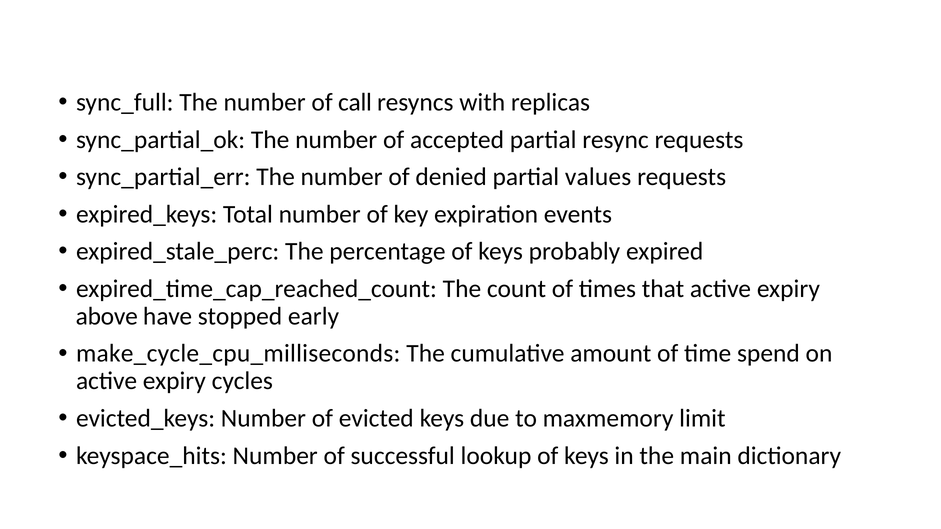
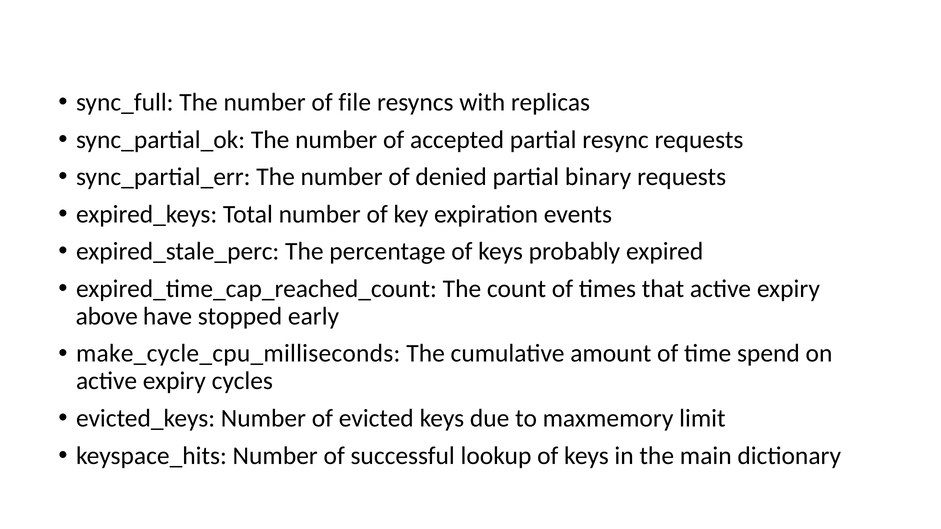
call: call -> file
values: values -> binary
